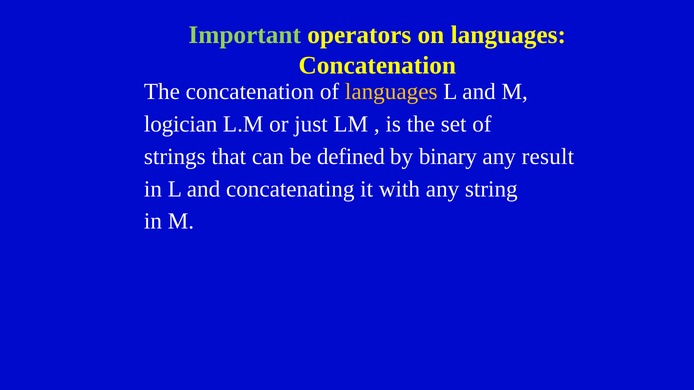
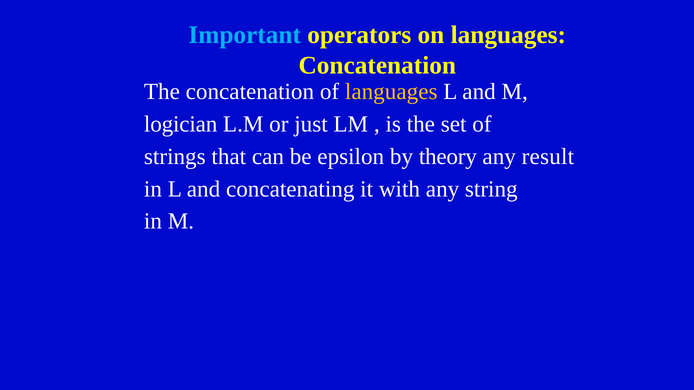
Important colour: light green -> light blue
defined: defined -> epsilon
binary: binary -> theory
